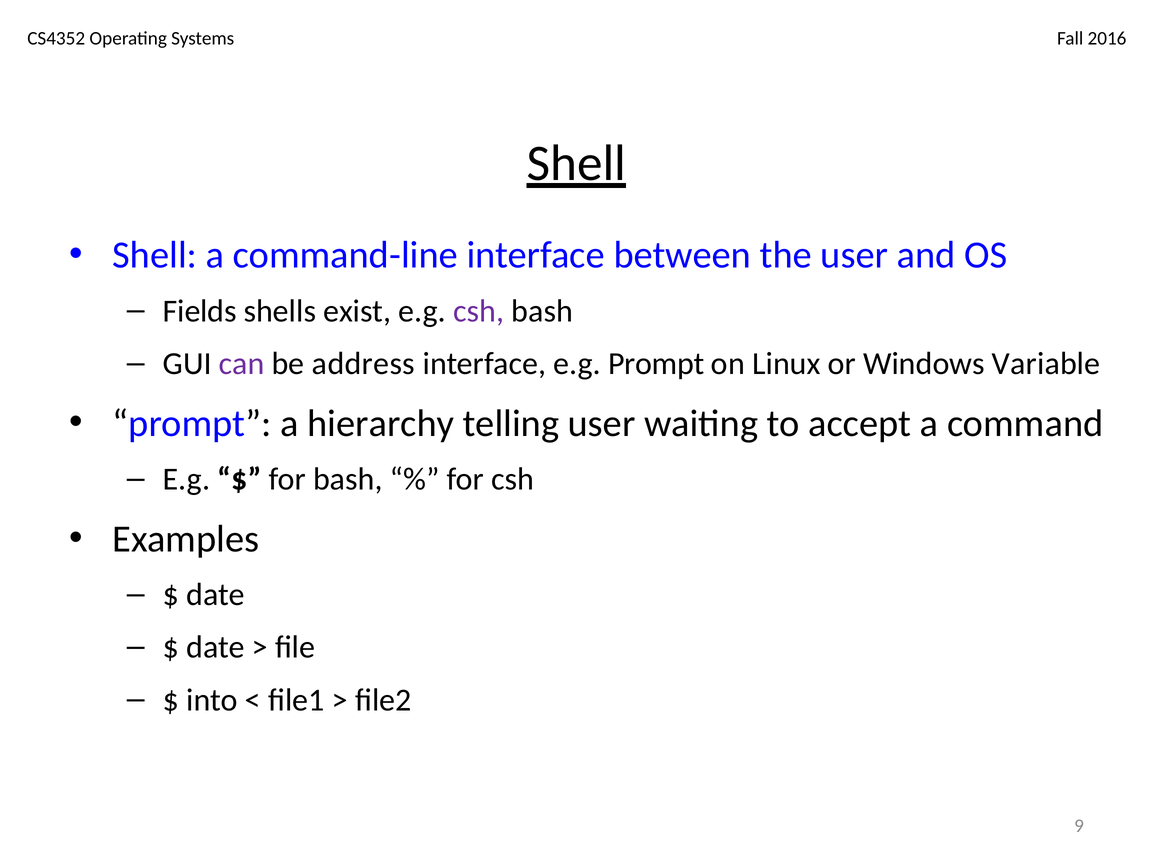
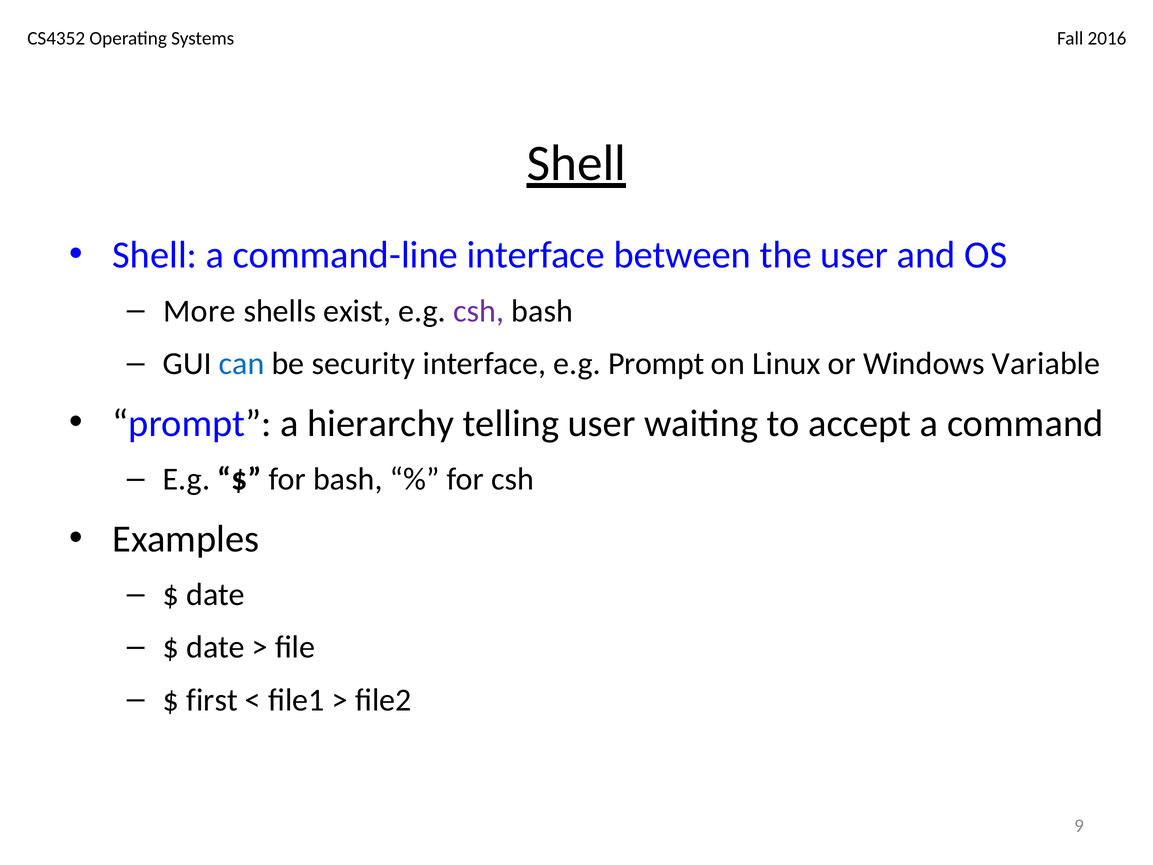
Fields: Fields -> More
can colour: purple -> blue
address: address -> security
into: into -> first
